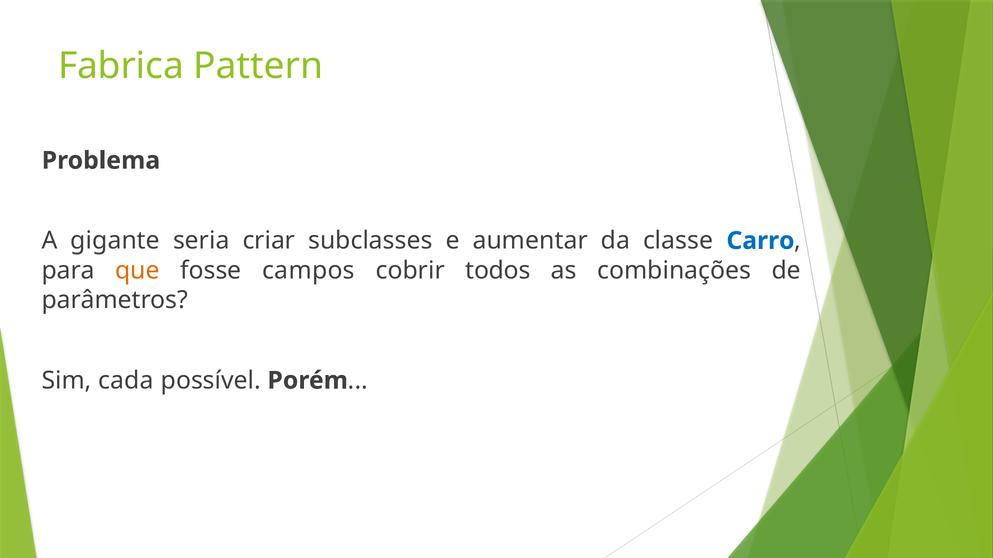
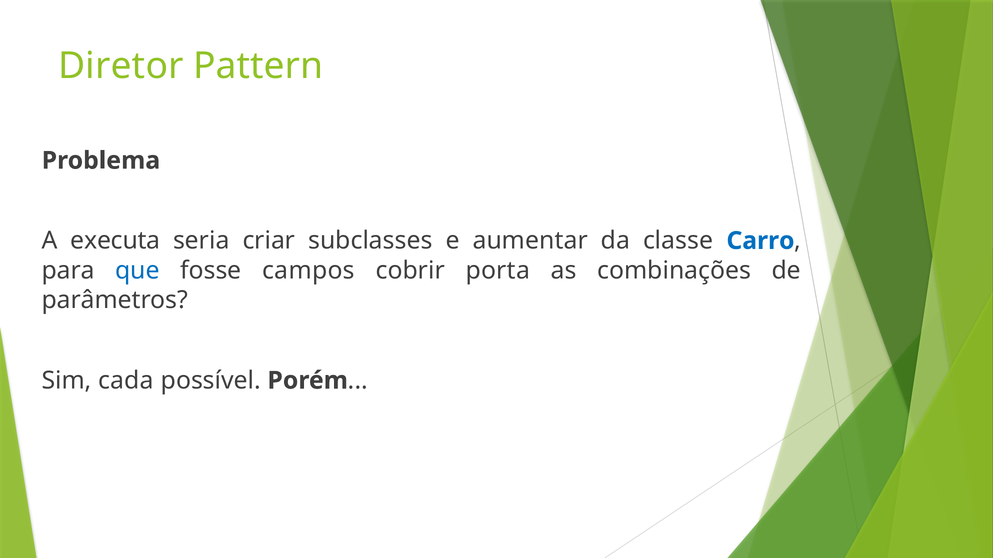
Fabrica: Fabrica -> Diretor
gigante: gigante -> executa
que colour: orange -> blue
todos: todos -> porta
